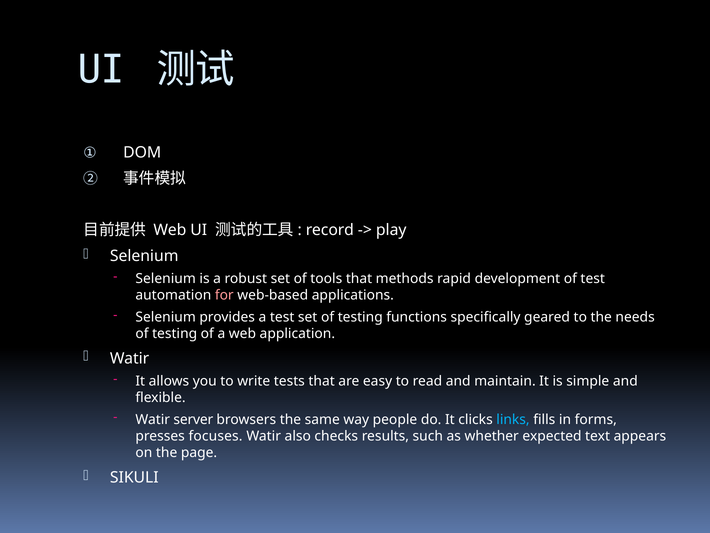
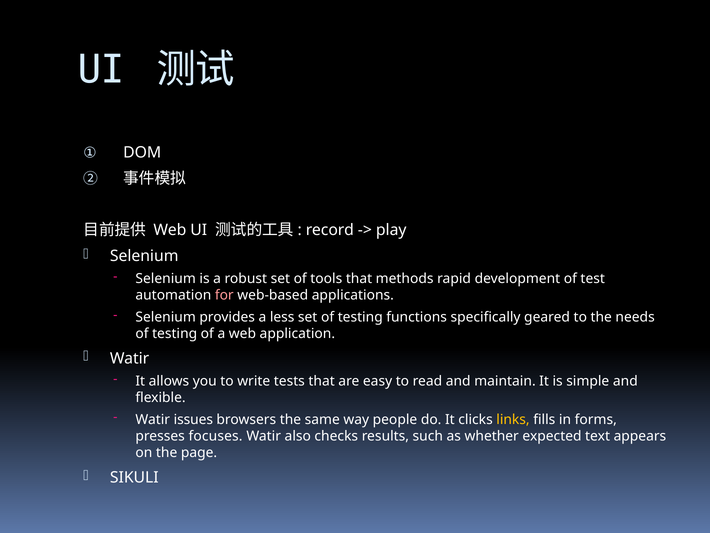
a test: test -> less
server: server -> issues
links colour: light blue -> yellow
